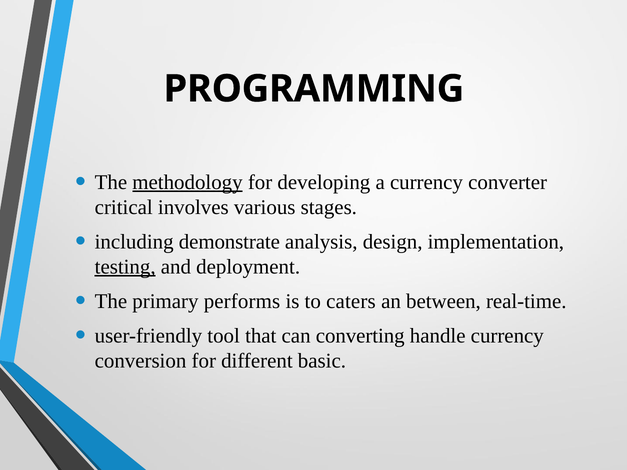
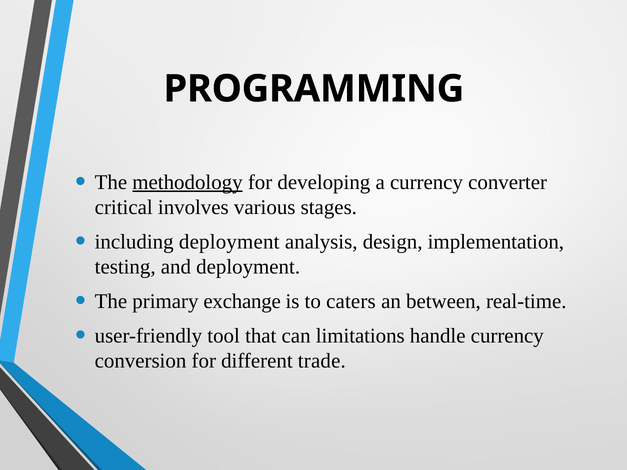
including demonstrate: demonstrate -> deployment
testing underline: present -> none
performs: performs -> exchange
converting: converting -> limitations
basic: basic -> trade
